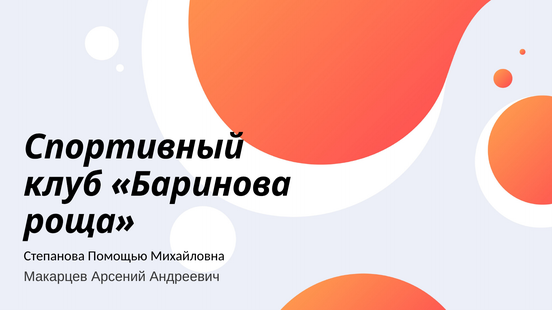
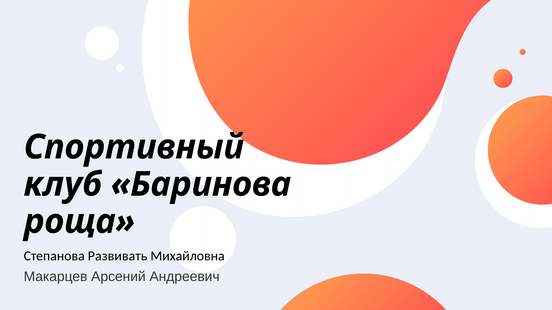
Помощью: Помощью -> Развивать
